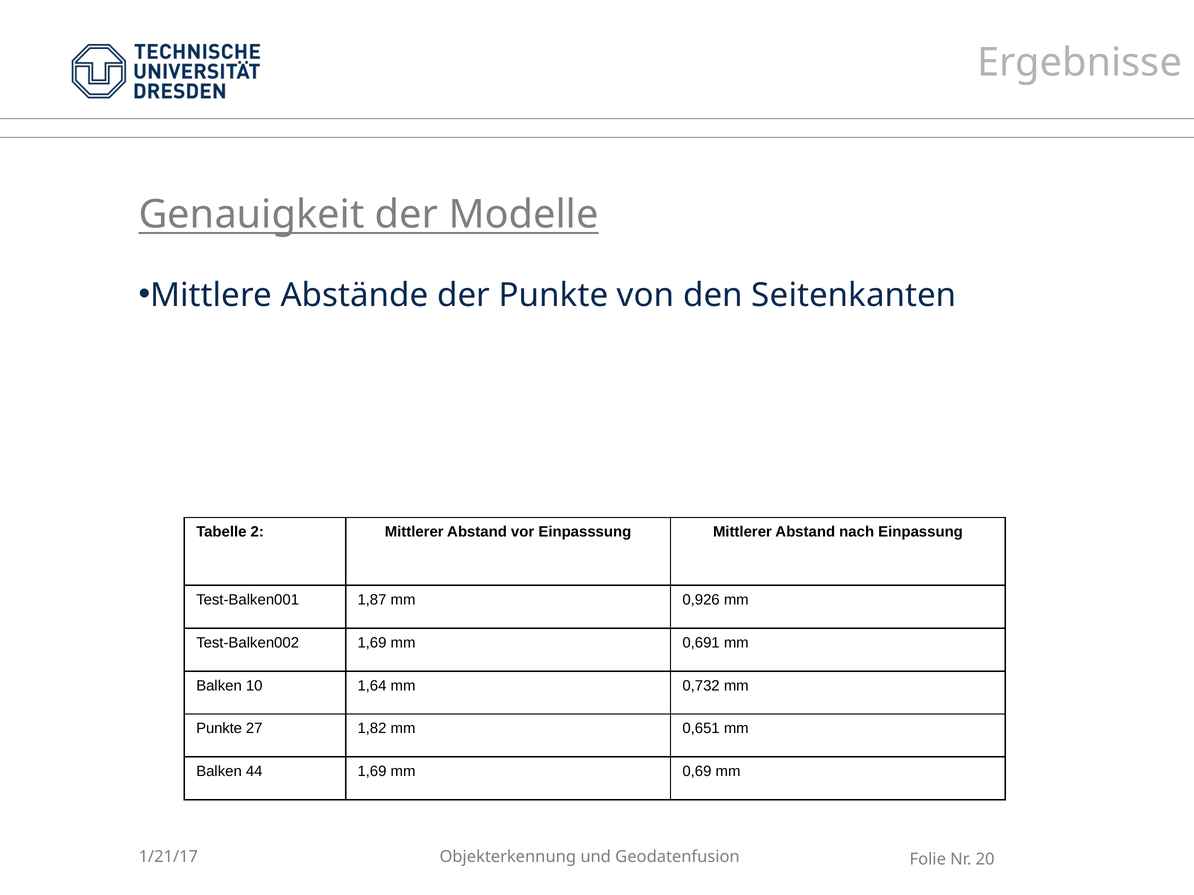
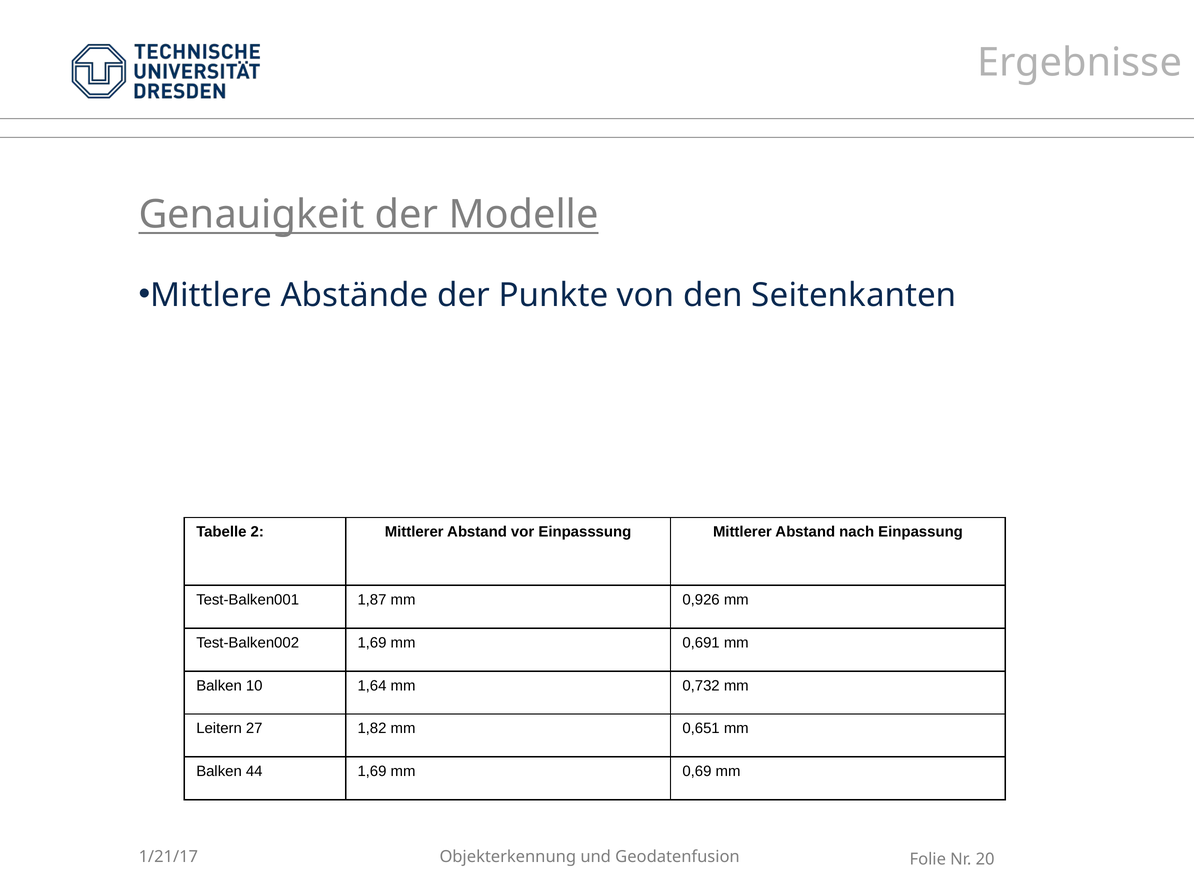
Punkte at (219, 729): Punkte -> Leitern
